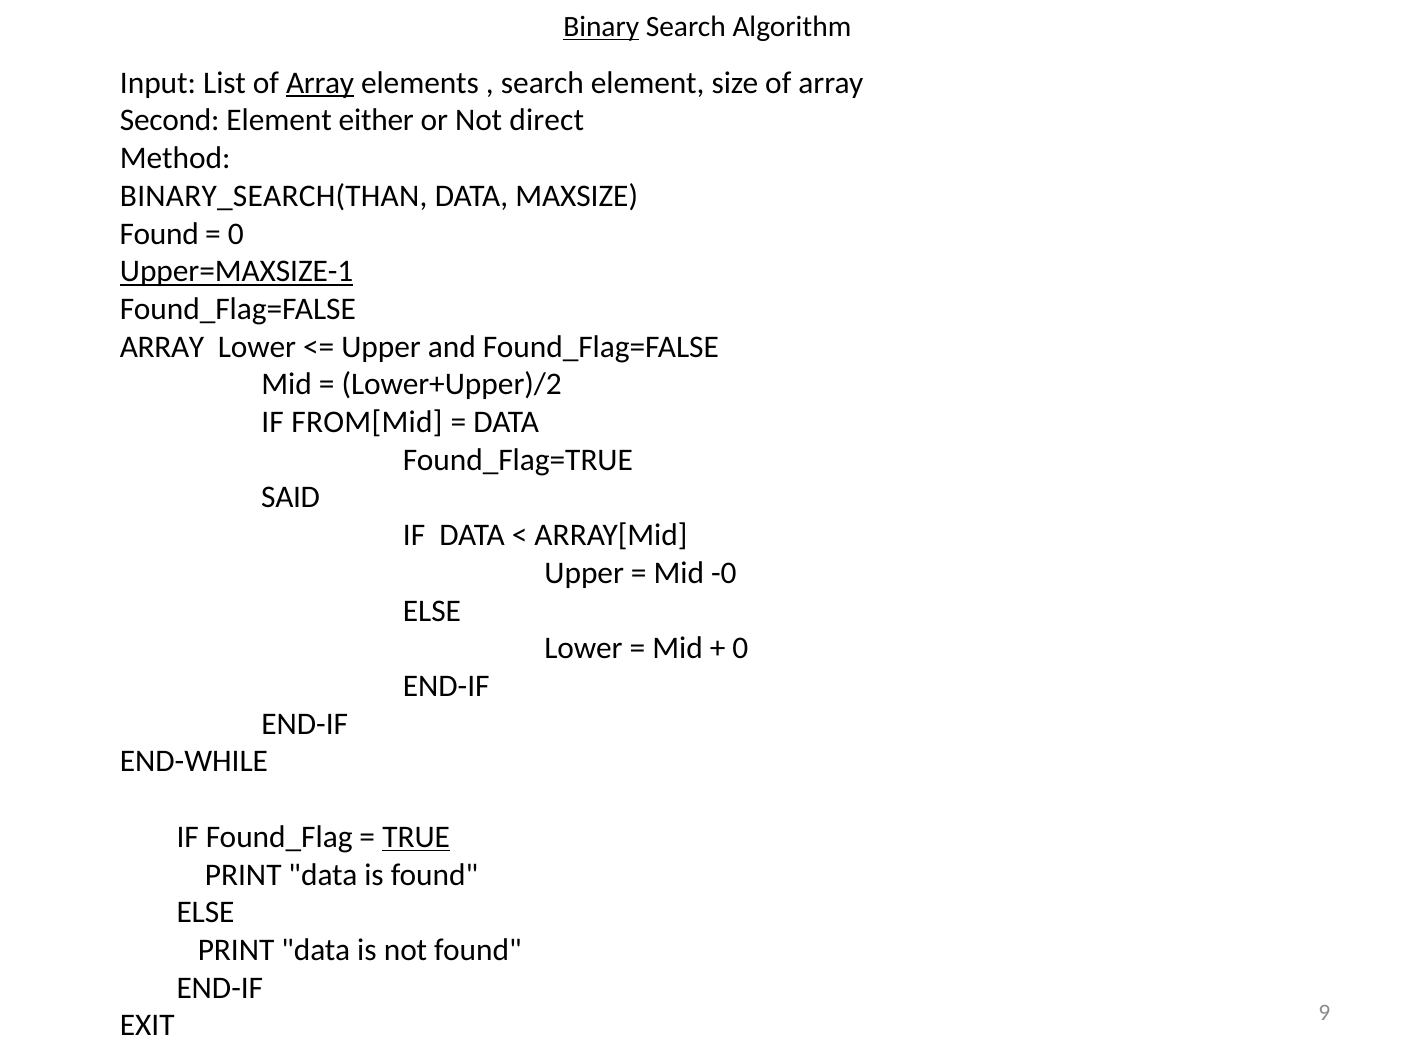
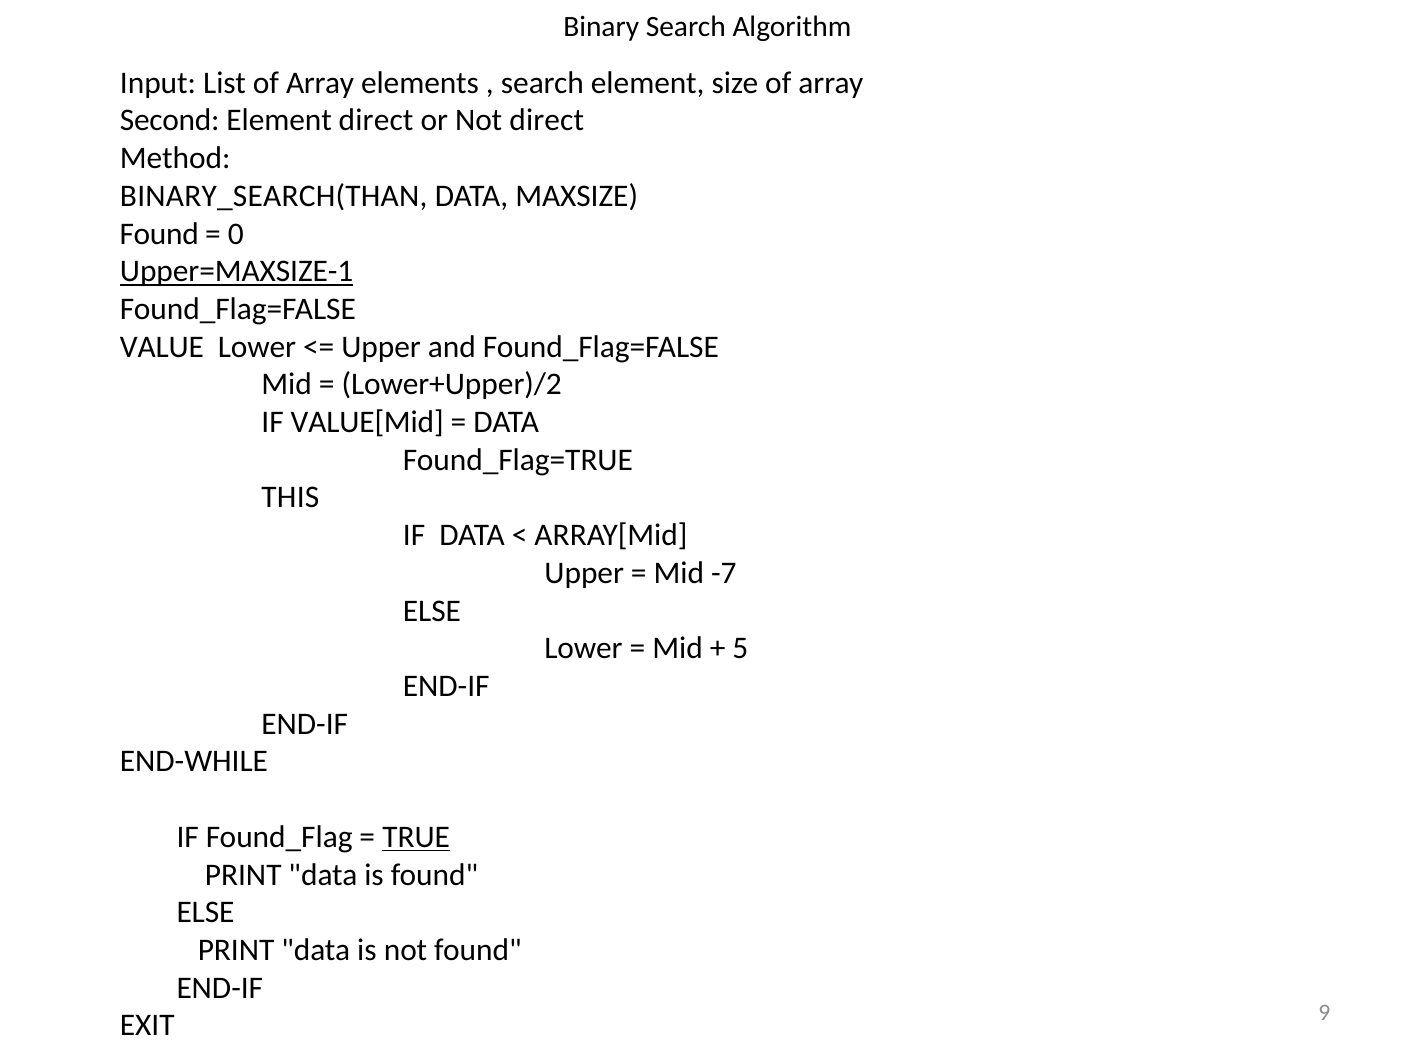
Binary underline: present -> none
Array at (320, 83) underline: present -> none
Element either: either -> direct
ARRAY at (162, 347): ARRAY -> VALUE
FROM[Mid: FROM[Mid -> VALUE[Mid
SAID: SAID -> THIS
-0: -0 -> -7
0 at (740, 649): 0 -> 5
